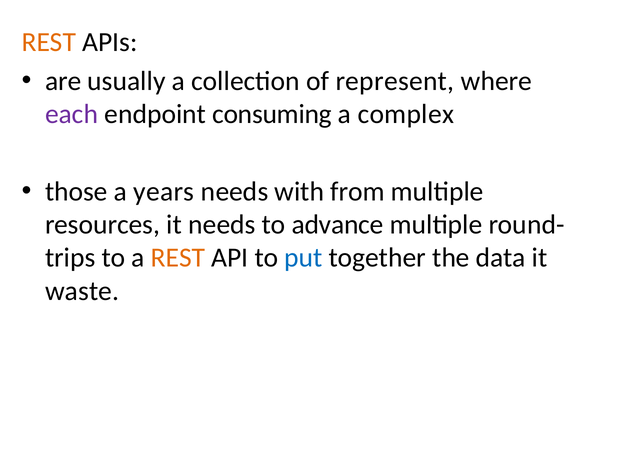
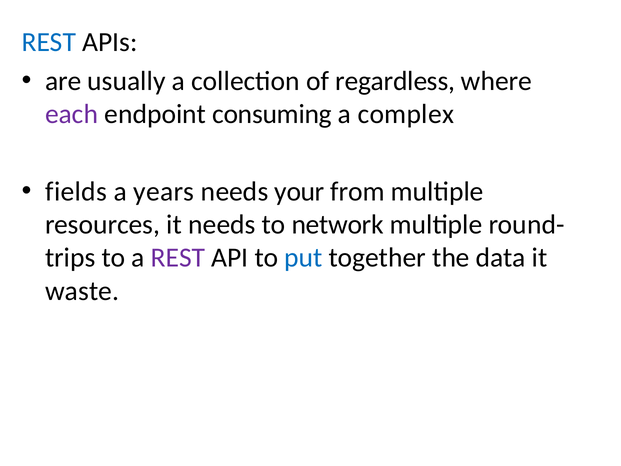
REST at (49, 42) colour: orange -> blue
represent: represent -> regardless
those: those -> fields
with: with -> your
advance: advance -> network
REST at (178, 258) colour: orange -> purple
